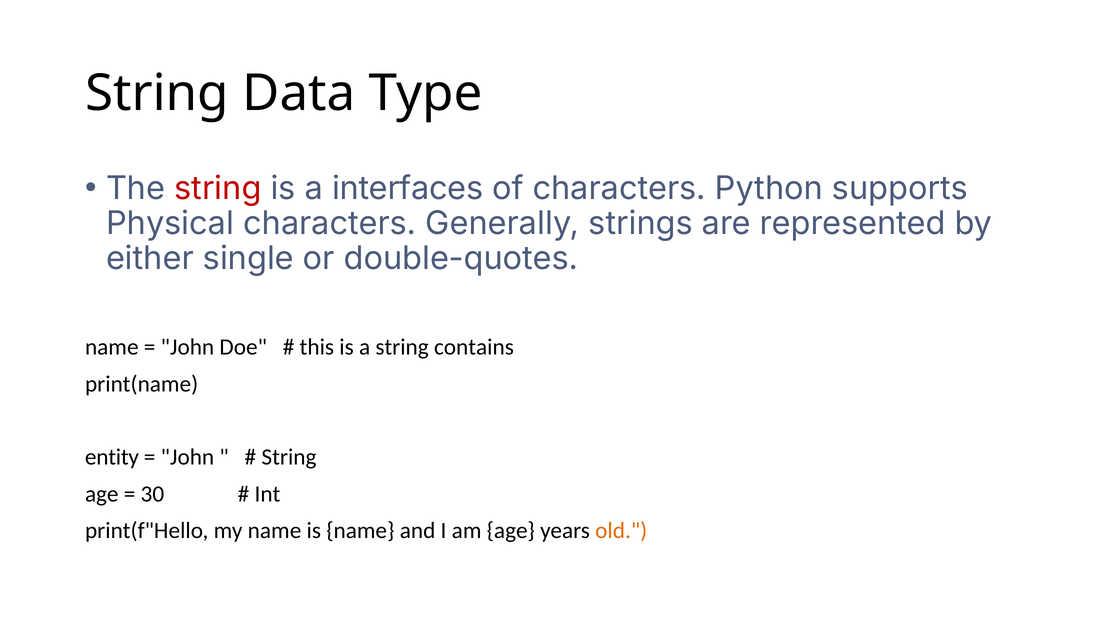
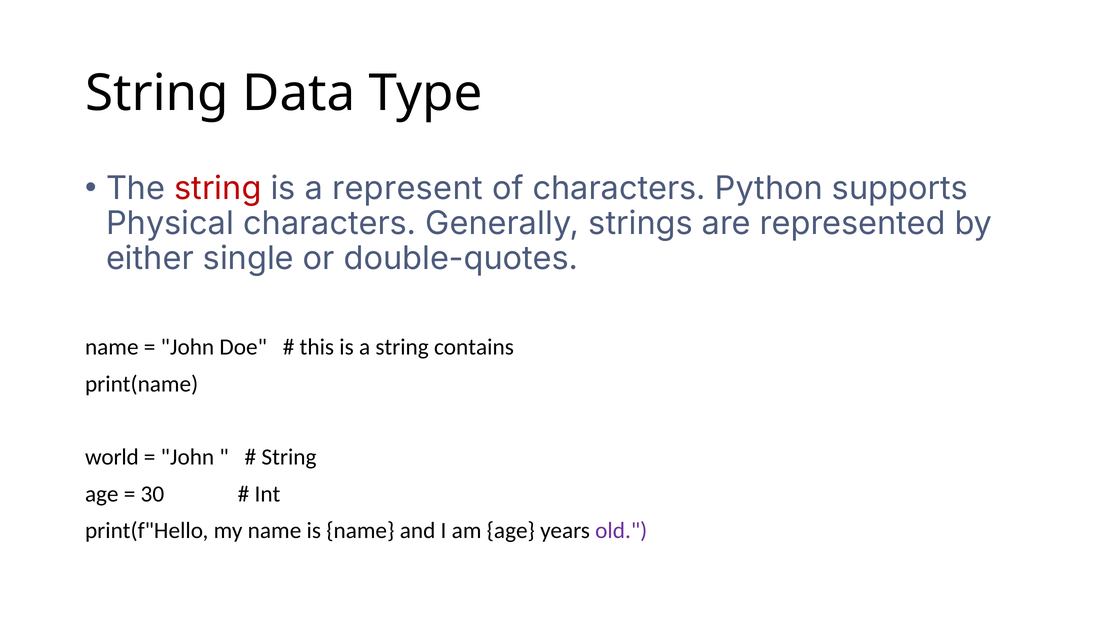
interfaces: interfaces -> represent
entity: entity -> world
old colour: orange -> purple
